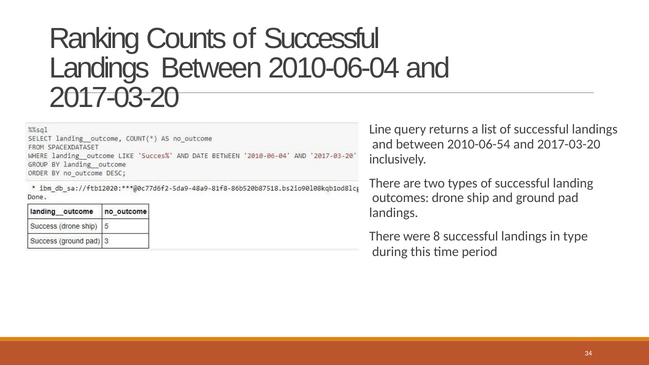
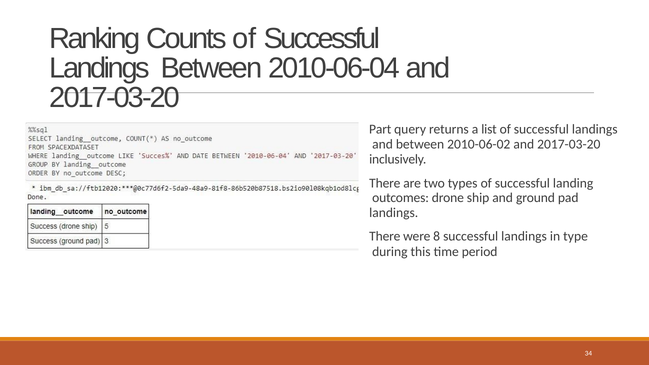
Line: Line -> Part
2010-06-54: 2010-06-54 -> 2010-06-02
